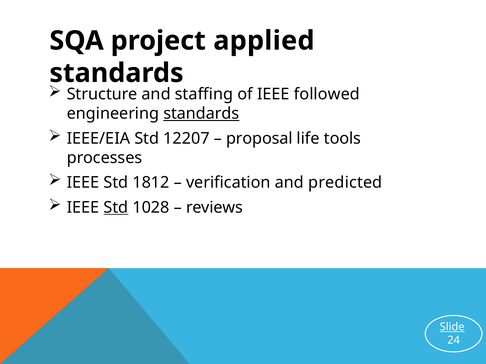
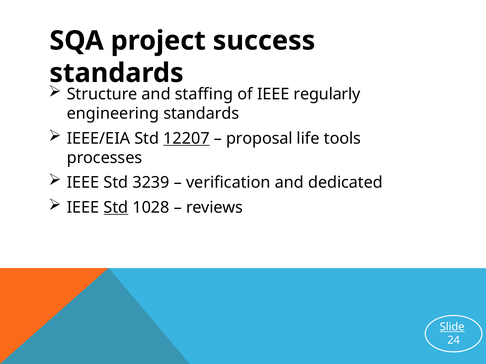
applied: applied -> success
followed: followed -> regularly
standards at (201, 114) underline: present -> none
12207 underline: none -> present
1812: 1812 -> 3239
predicted: predicted -> dedicated
